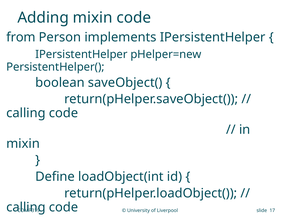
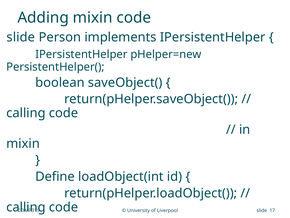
from at (21, 37): from -> slide
